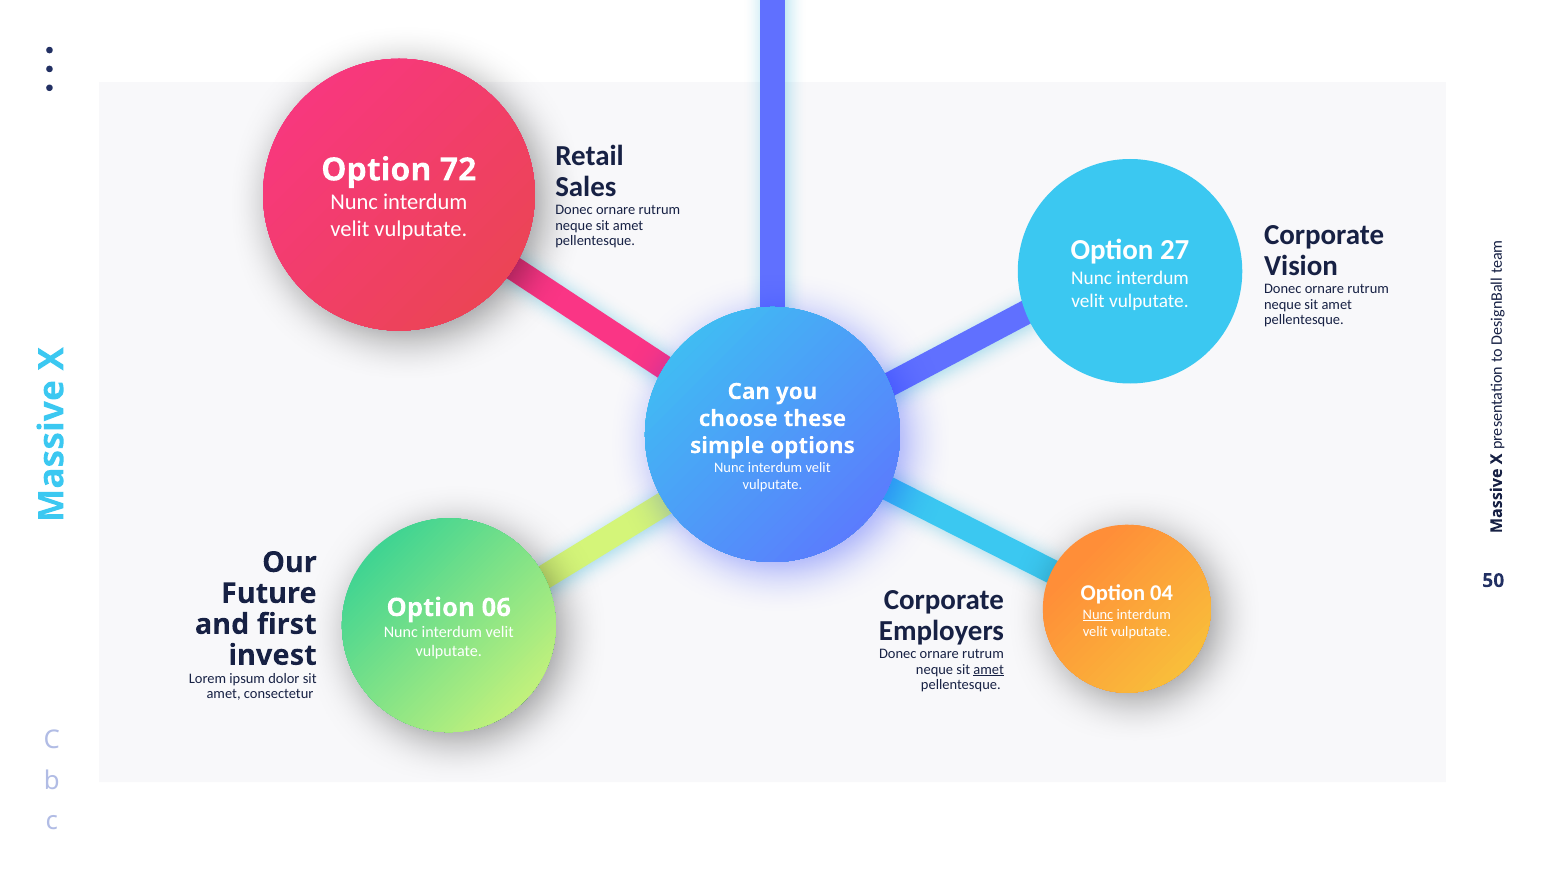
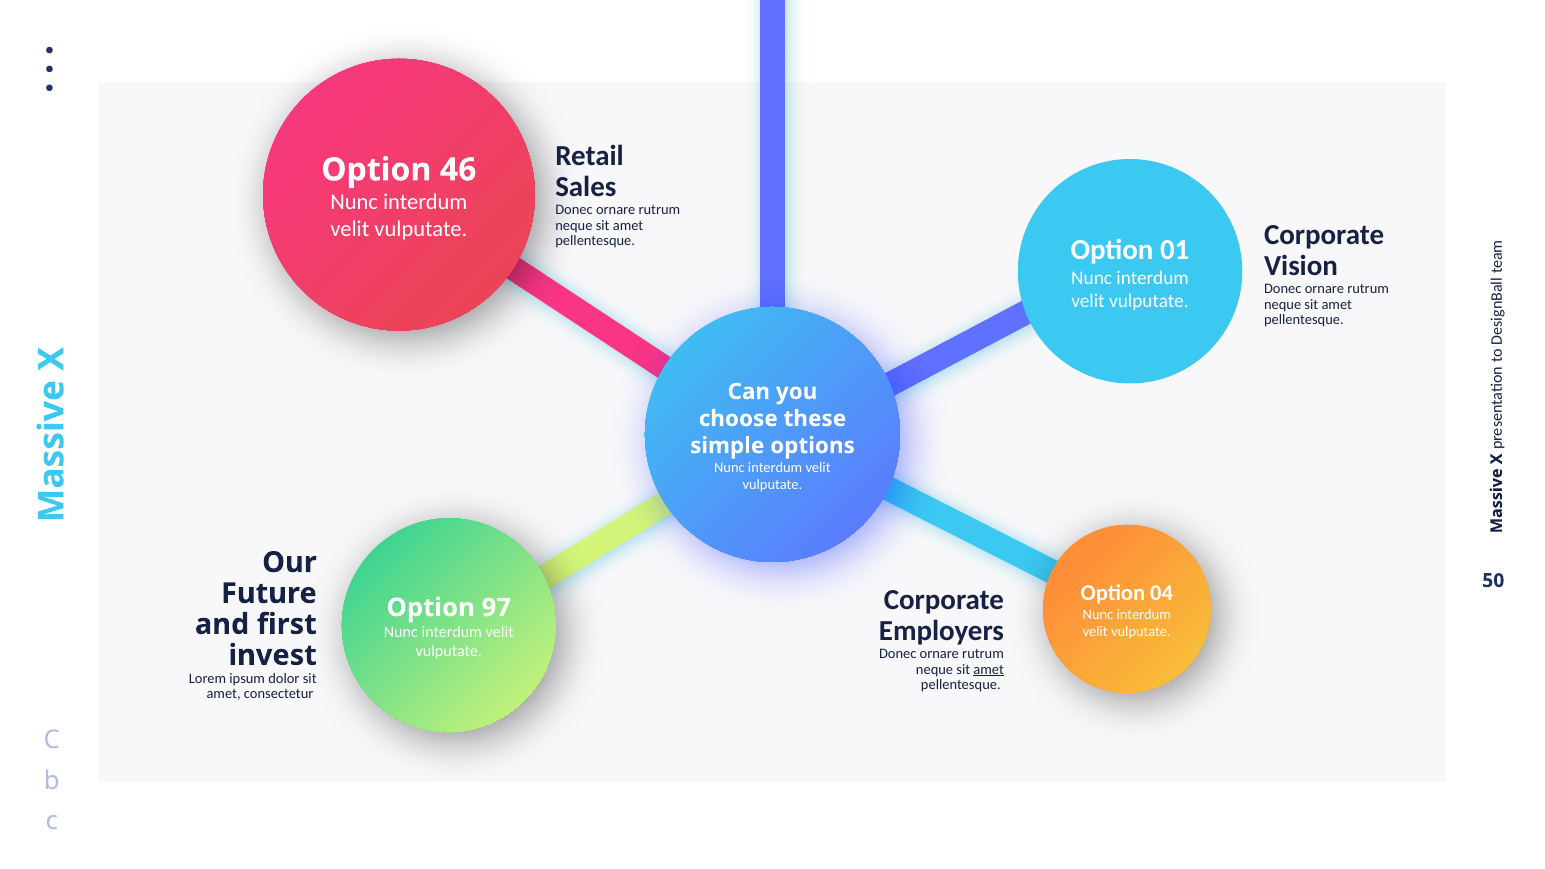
72: 72 -> 46
27: 27 -> 01
06: 06 -> 97
Nunc at (1098, 615) underline: present -> none
